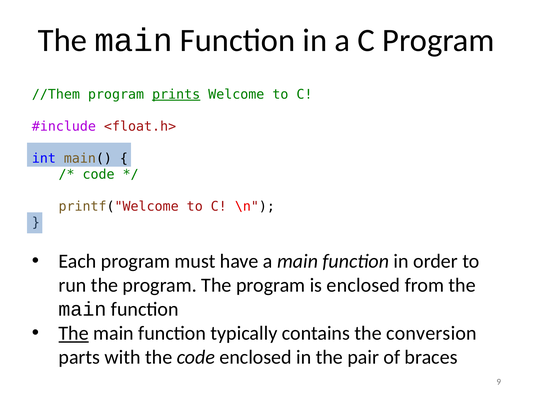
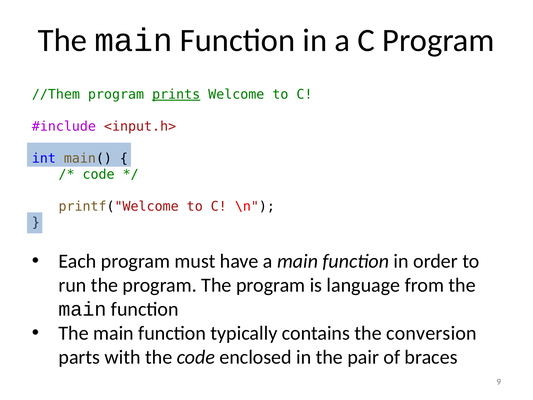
<float.h>: <float.h> -> <input.h>
is enclosed: enclosed -> language
The at (74, 333) underline: present -> none
